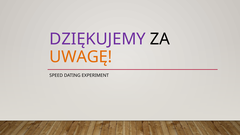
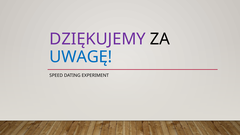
UWAGĘ colour: orange -> blue
